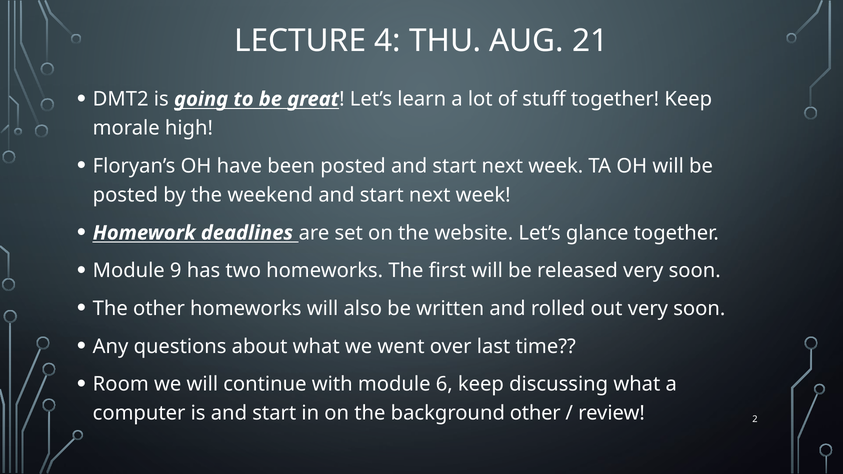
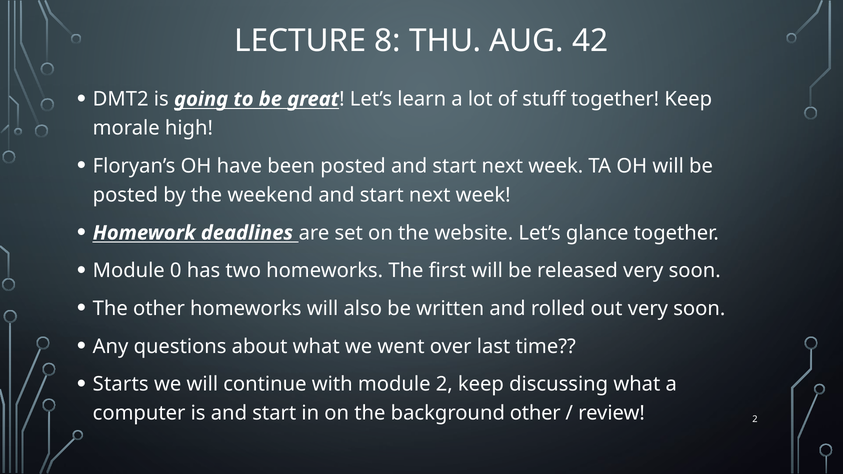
4: 4 -> 8
21: 21 -> 42
9: 9 -> 0
Room: Room -> Starts
module 6: 6 -> 2
